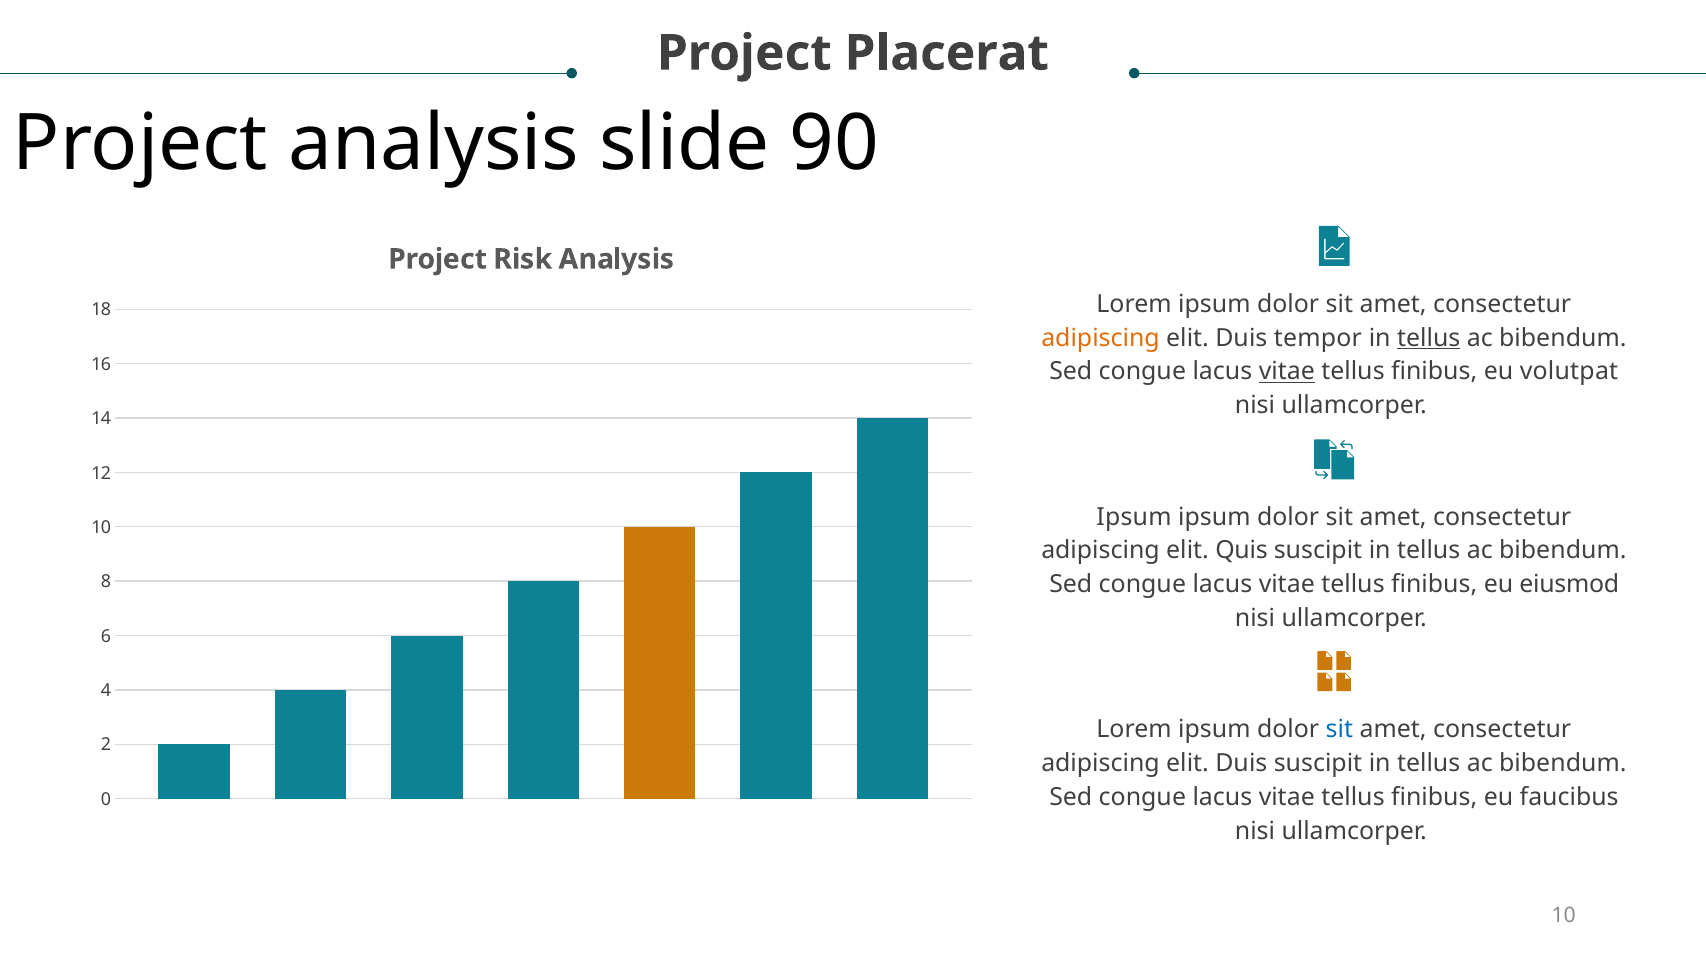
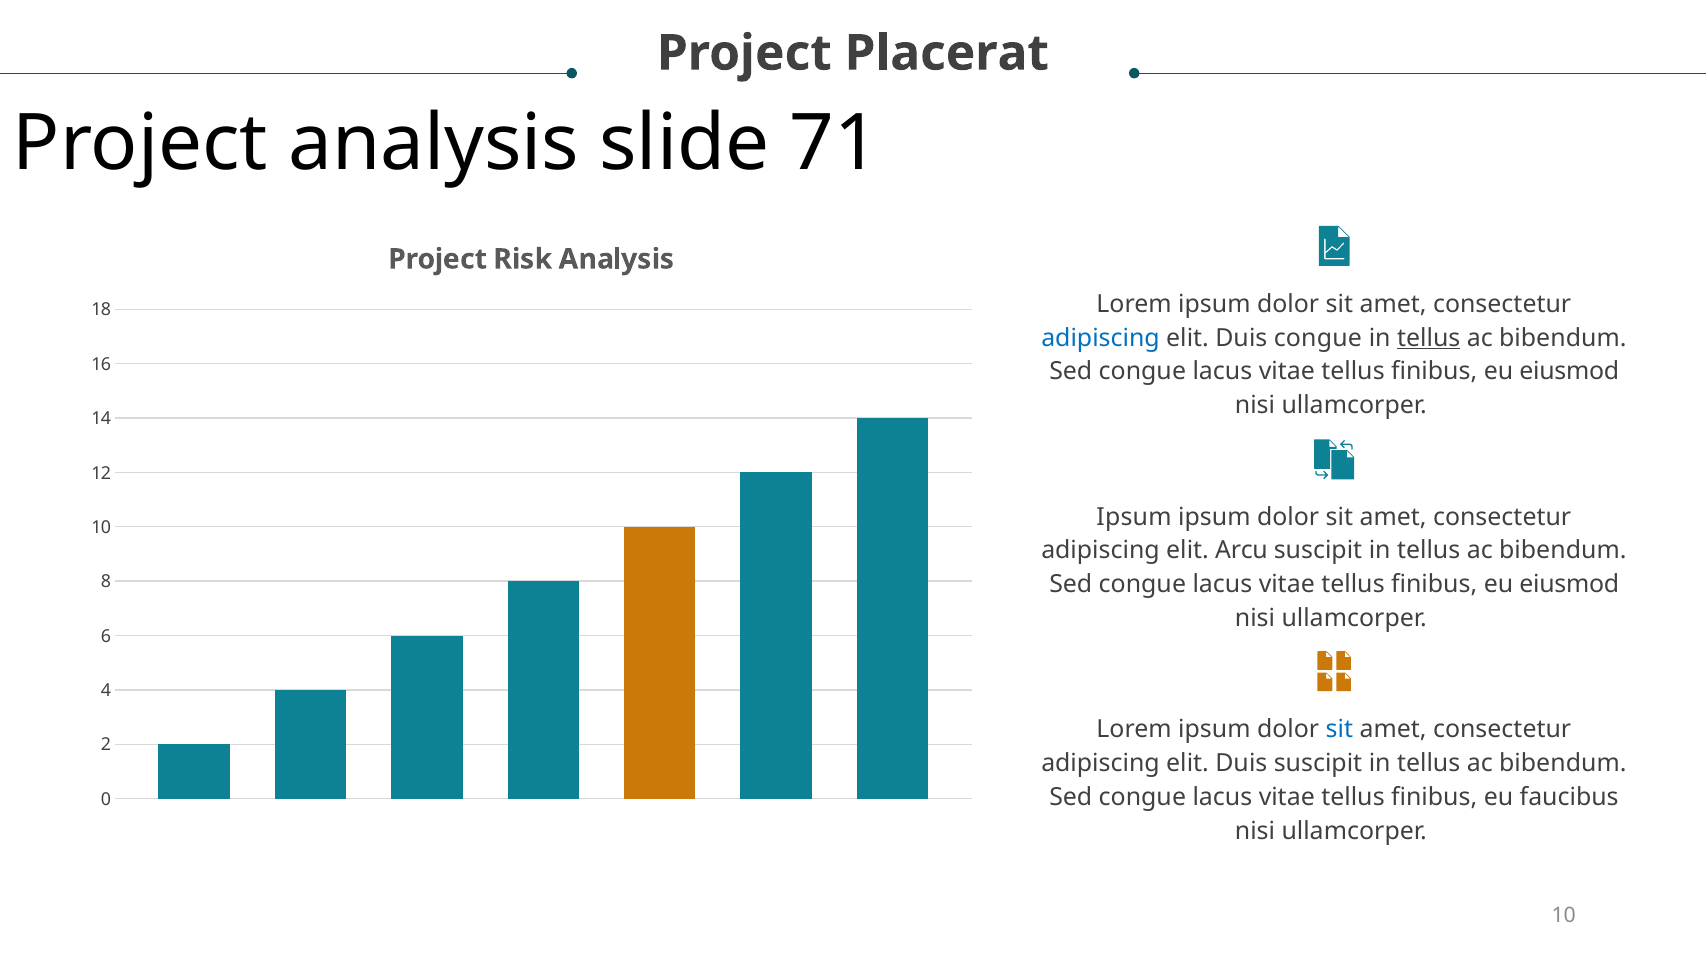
90: 90 -> 71
adipiscing at (1101, 338) colour: orange -> blue
Duis tempor: tempor -> congue
vitae at (1287, 372) underline: present -> none
volutpat at (1569, 372): volutpat -> eiusmod
Quis: Quis -> Arcu
